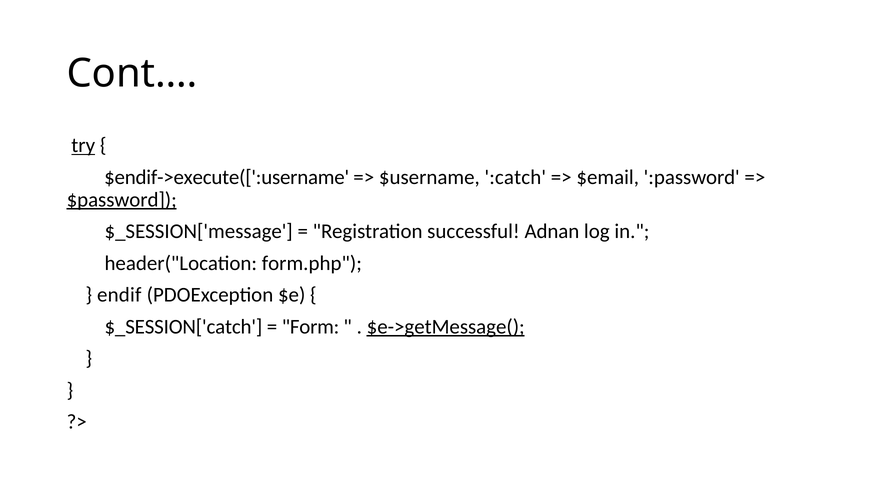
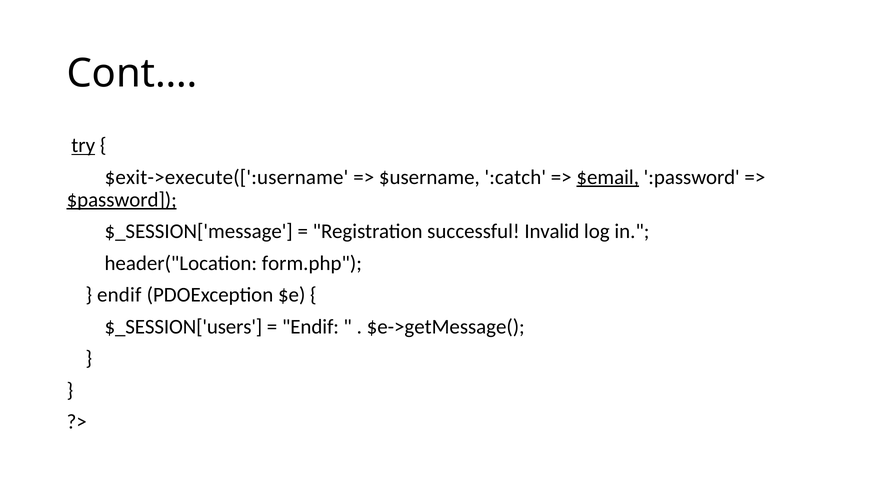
$endif->execute([':username: $endif->execute([':username -> $exit->execute([':username
$email underline: none -> present
Adnan: Adnan -> Invalid
$_SESSION['catch: $_SESSION['catch -> $_SESSION['users
Form at (311, 327): Form -> Endif
$e->getMessage( underline: present -> none
